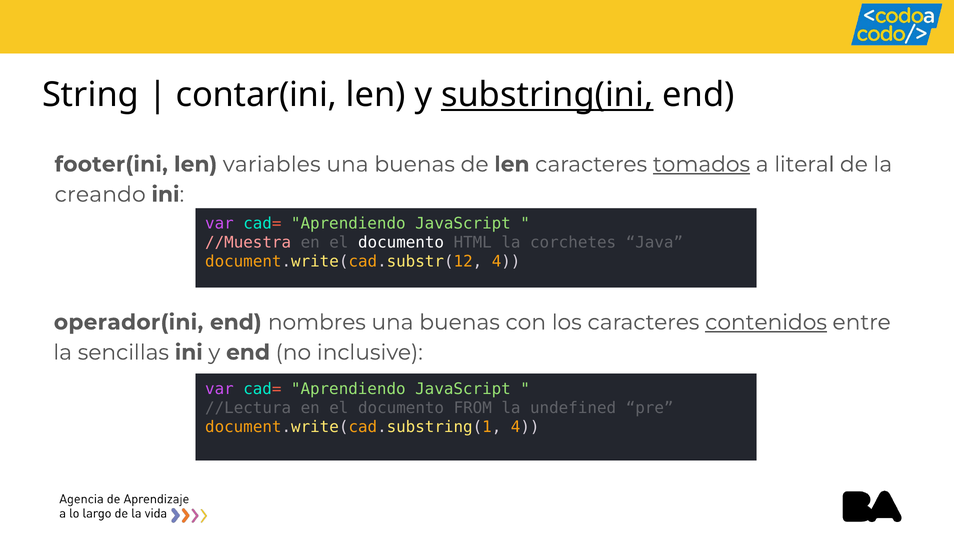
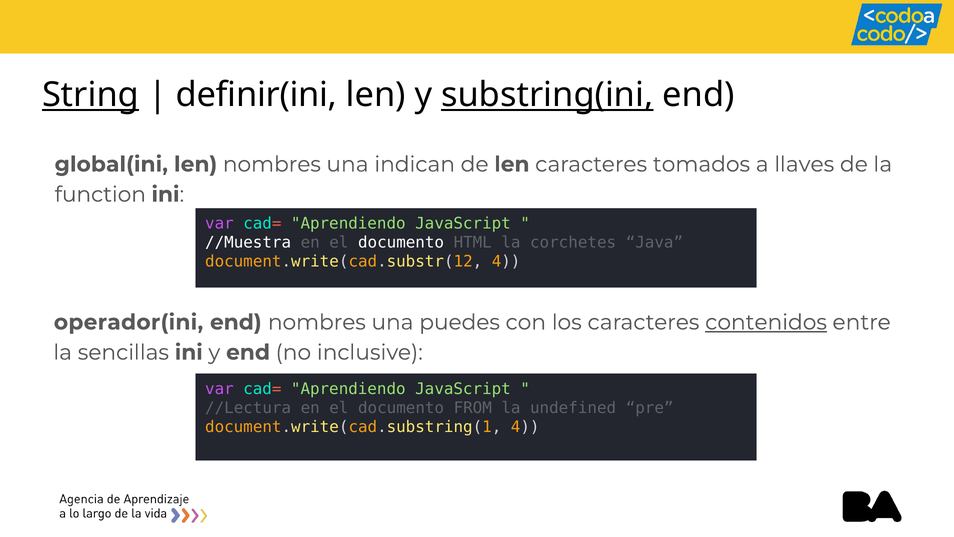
String underline: none -> present
contar(ini: contar(ini -> definir(ini
footer(ini: footer(ini -> global(ini
len variables: variables -> nombres
buenas at (415, 164): buenas -> indican
tomados underline: present -> none
literal: literal -> llaves
creando: creando -> function
//Muestra colour: pink -> white
buenas at (460, 322): buenas -> puedes
